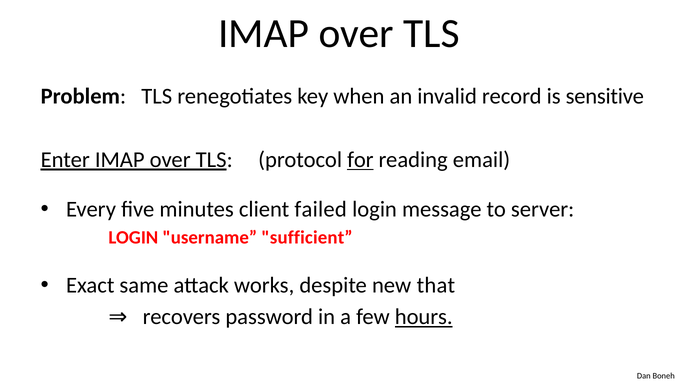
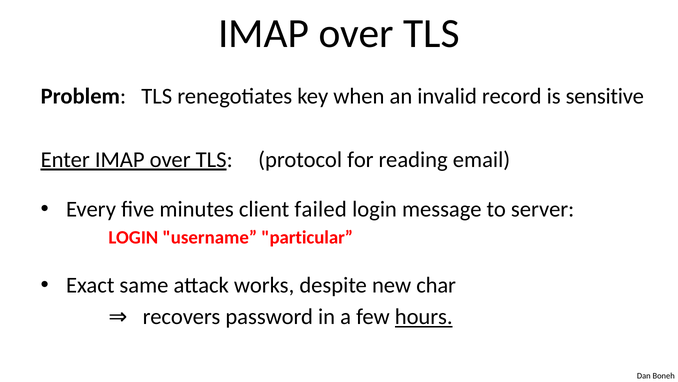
for underline: present -> none
sufficient: sufficient -> particular
that: that -> char
